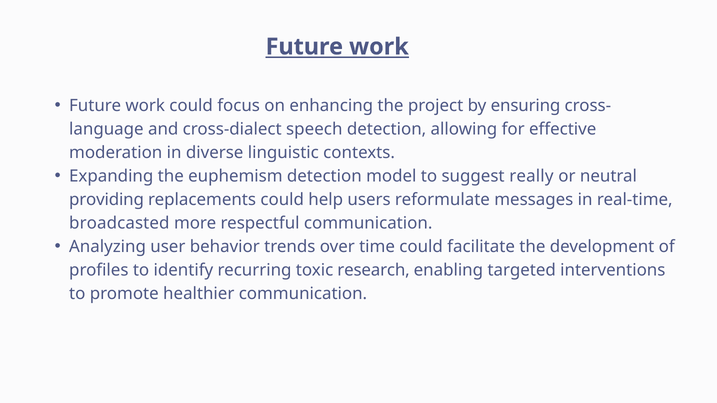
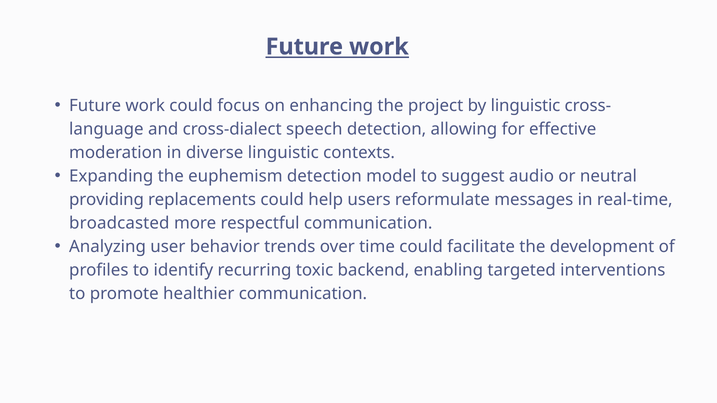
by ensuring: ensuring -> linguistic
really: really -> audio
research: research -> backend
